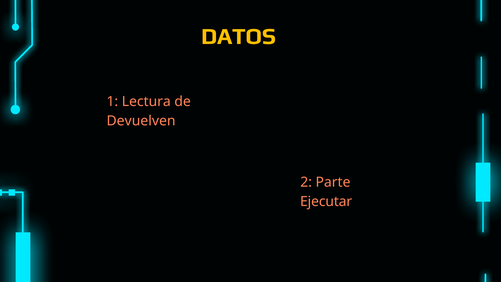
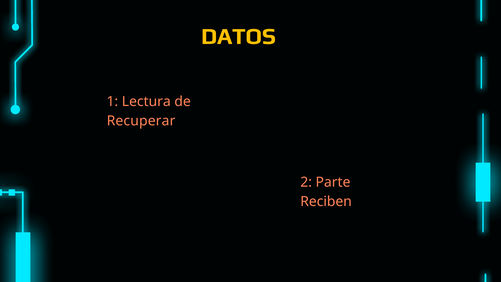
Devuelven: Devuelven -> Recuperar
Ejecutar: Ejecutar -> Reciben
